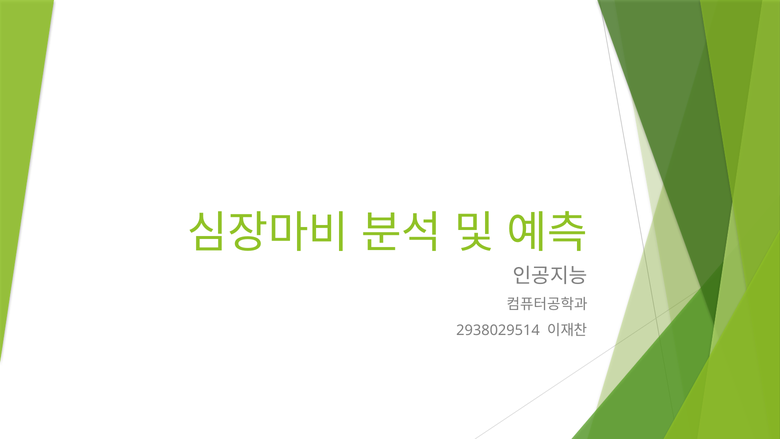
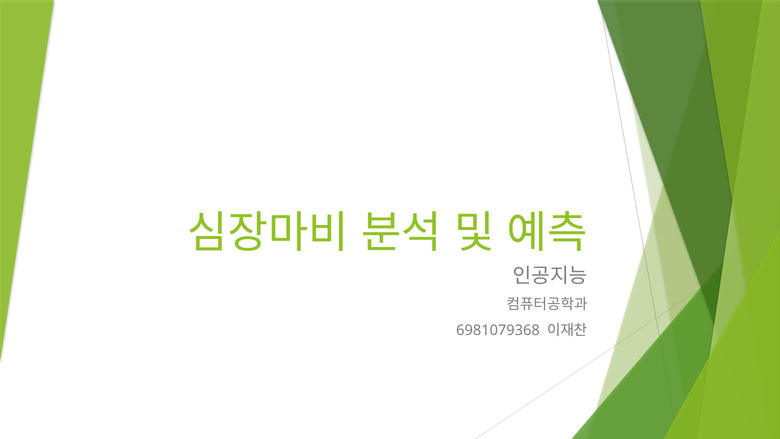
2938029514: 2938029514 -> 6981079368
